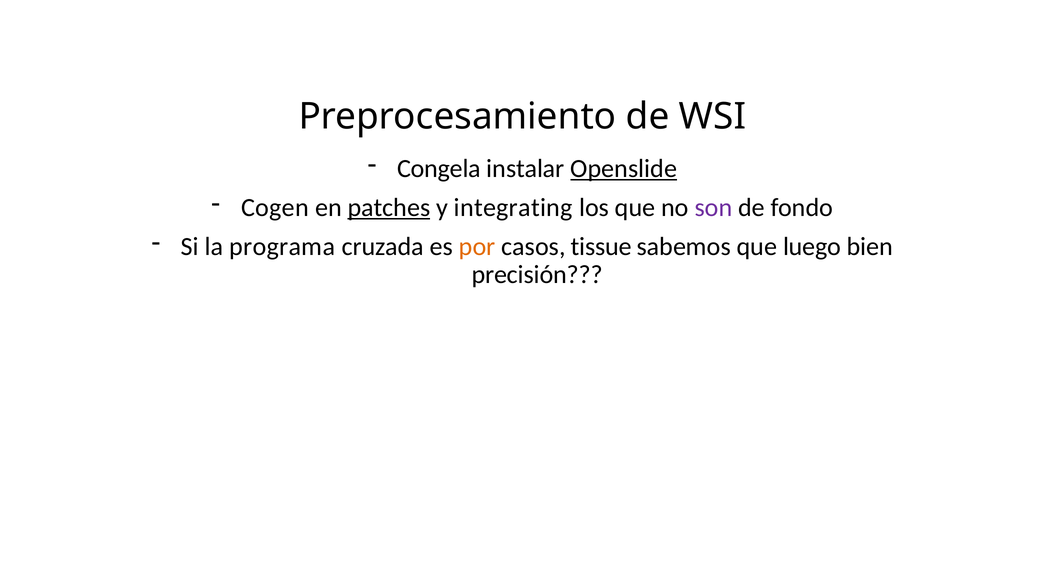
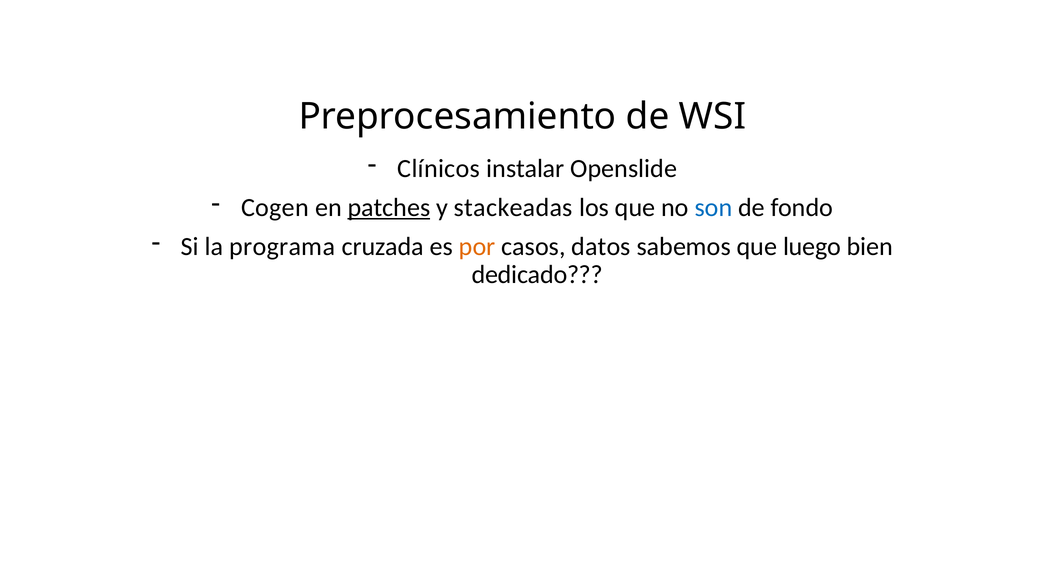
Congela: Congela -> Clínicos
Openslide underline: present -> none
integrating: integrating -> stackeadas
son colour: purple -> blue
tissue: tissue -> datos
precisión: precisión -> dedicado
